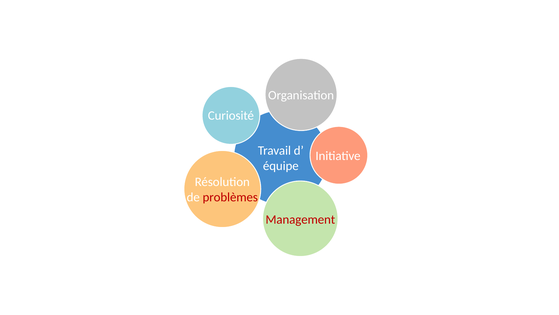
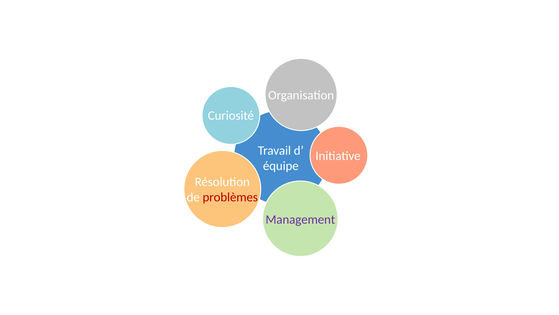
Management colour: red -> purple
